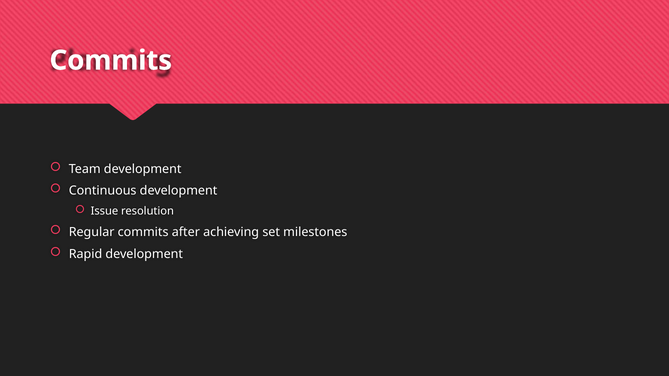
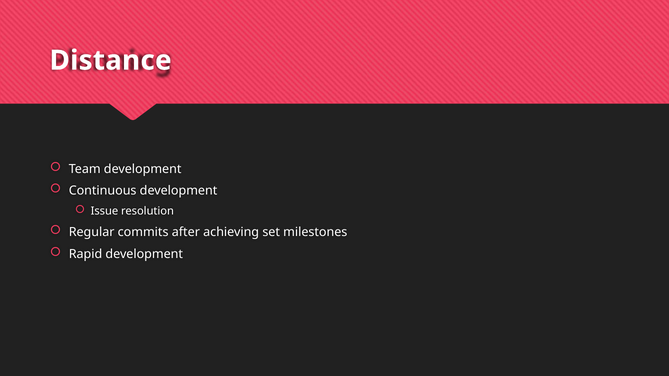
Commits at (111, 60): Commits -> Distance
